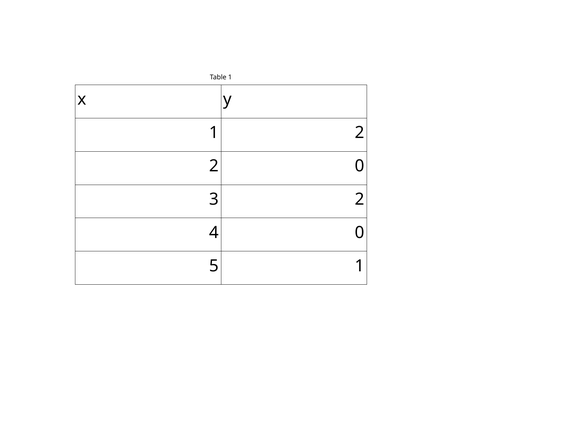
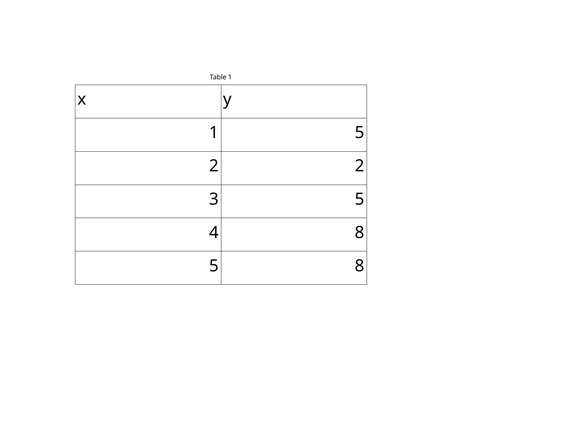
1 2: 2 -> 5
2 0: 0 -> 2
3 2: 2 -> 5
4 0: 0 -> 8
5 1: 1 -> 8
